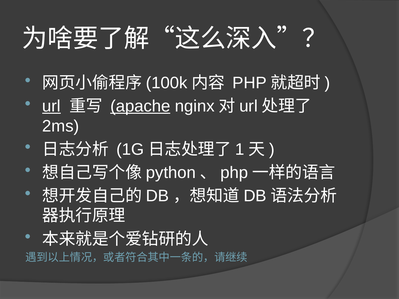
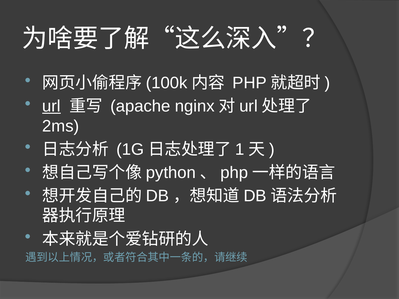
apache underline: present -> none
